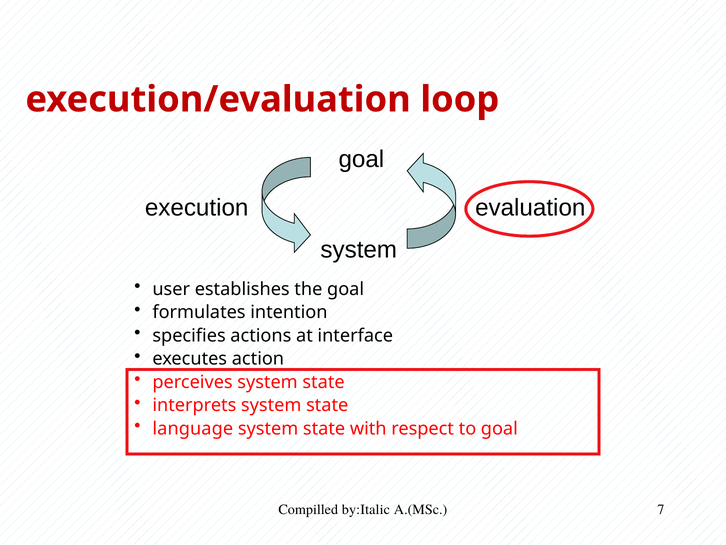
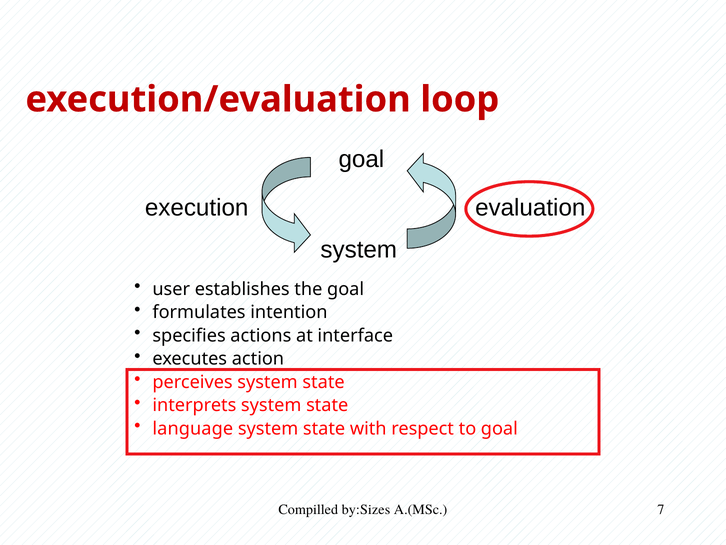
by:Italic: by:Italic -> by:Sizes
